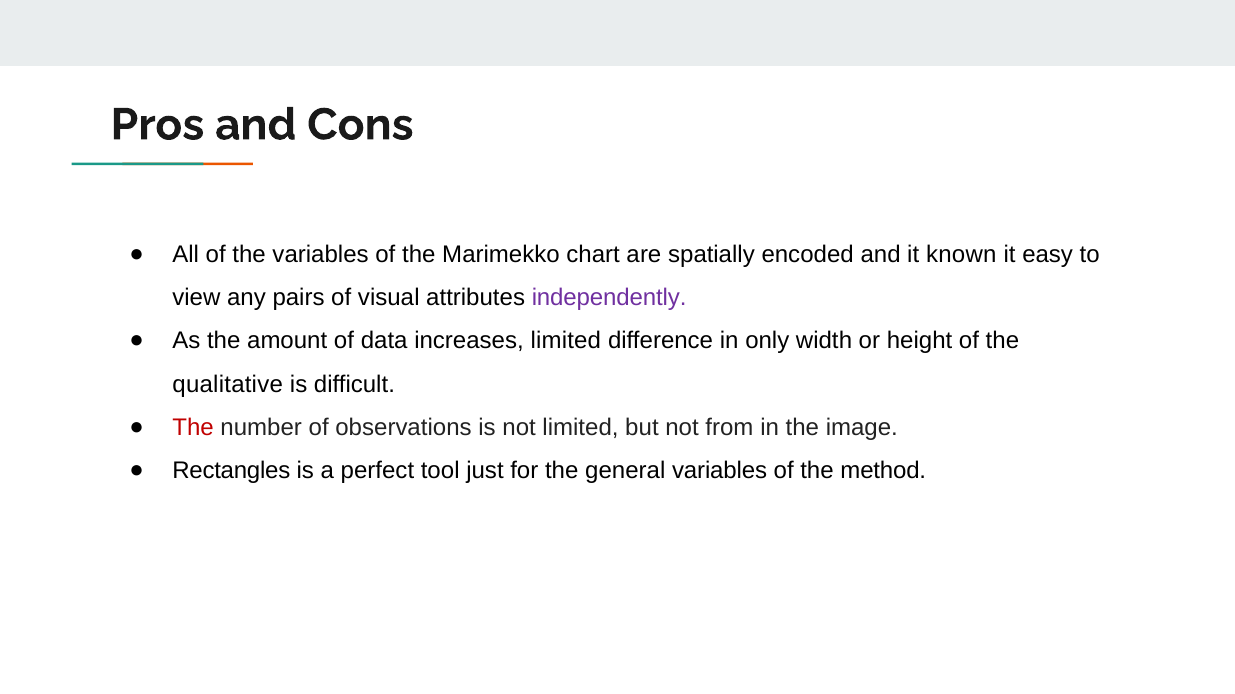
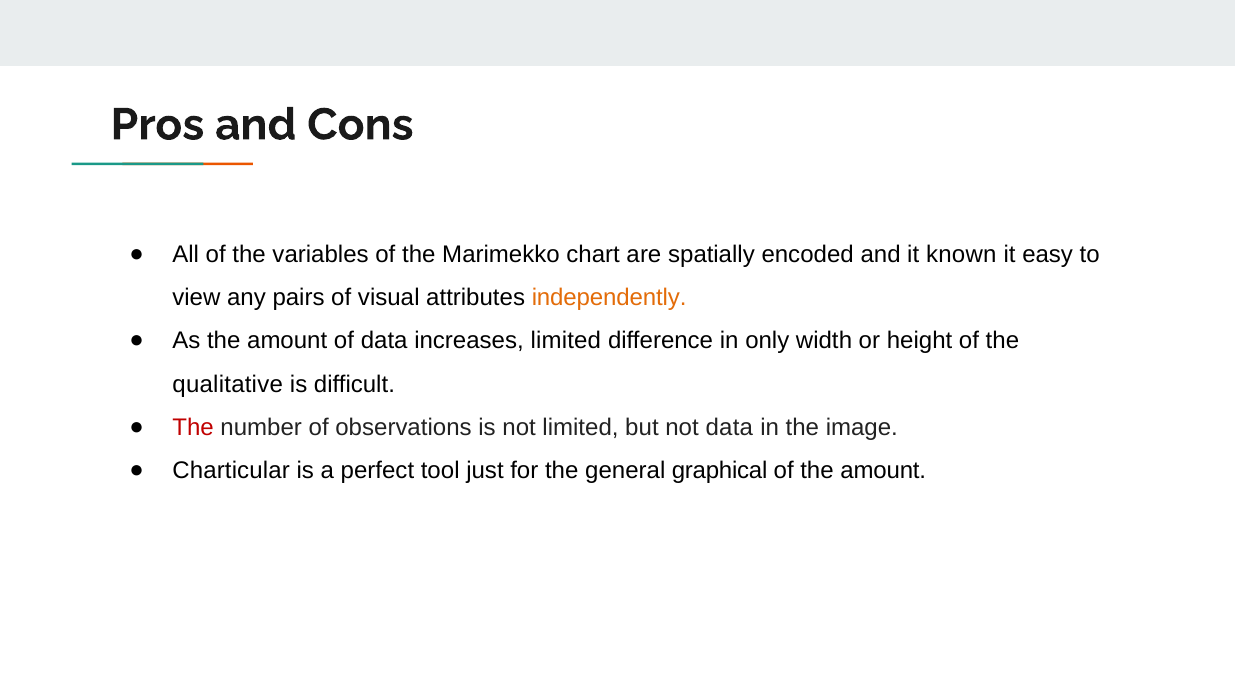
independently colour: purple -> orange
not from: from -> data
Rectangles: Rectangles -> Charticular
general variables: variables -> graphical
of the method: method -> amount
